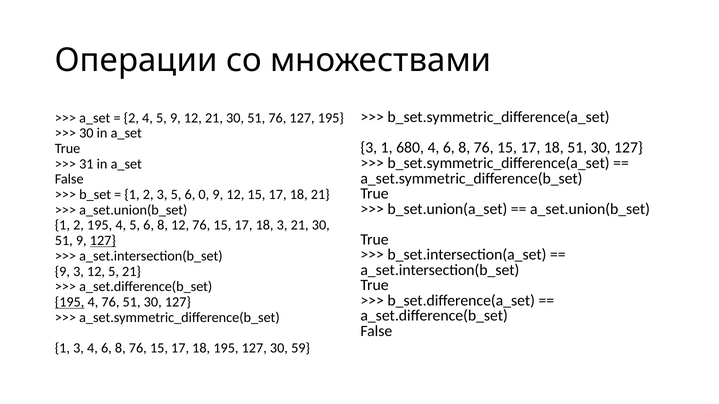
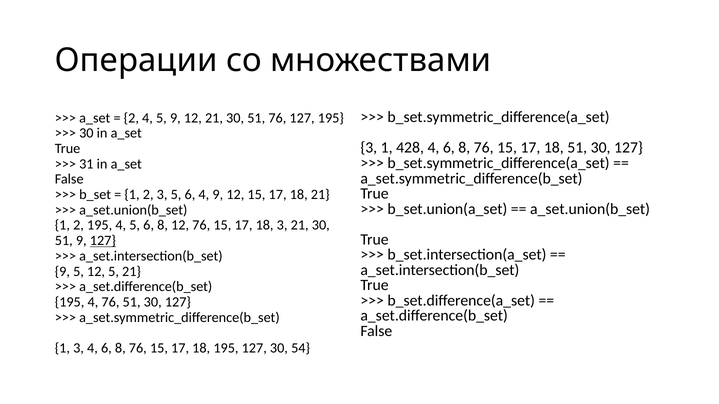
680: 680 -> 428
6 0: 0 -> 4
9 3: 3 -> 5
195 at (70, 302) underline: present -> none
59: 59 -> 54
